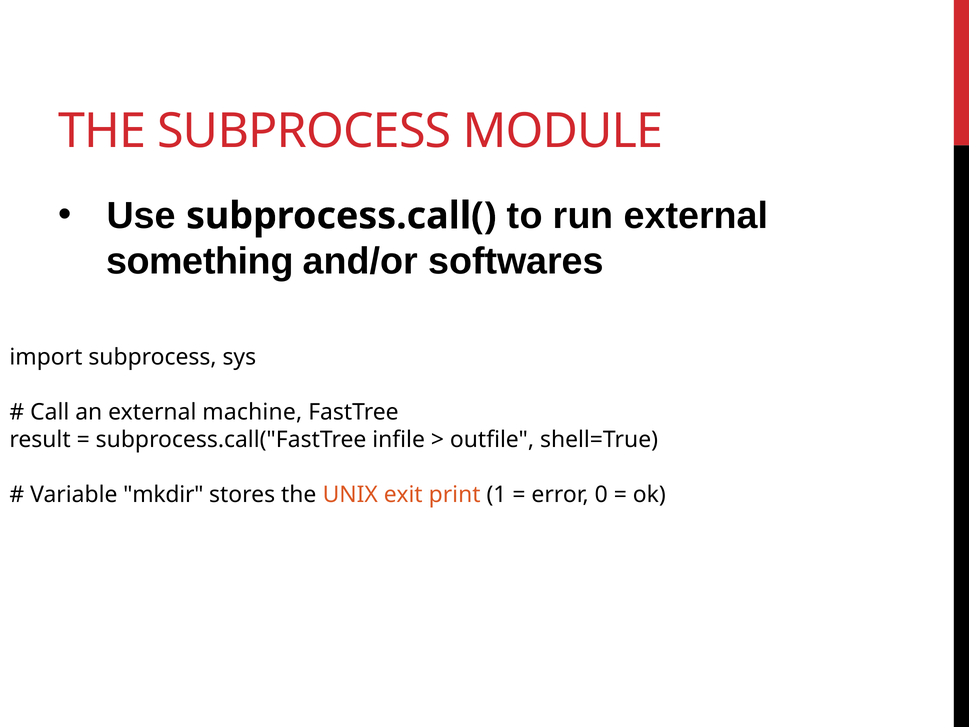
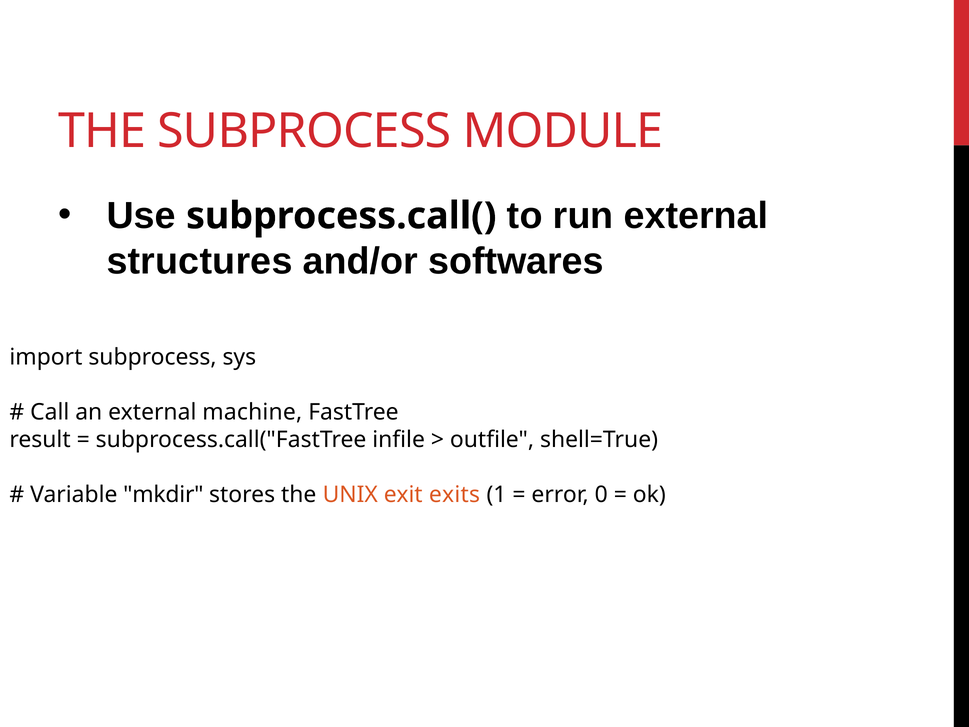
something: something -> structures
print: print -> exits
